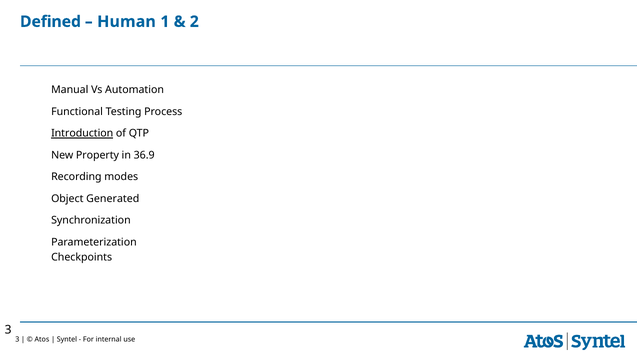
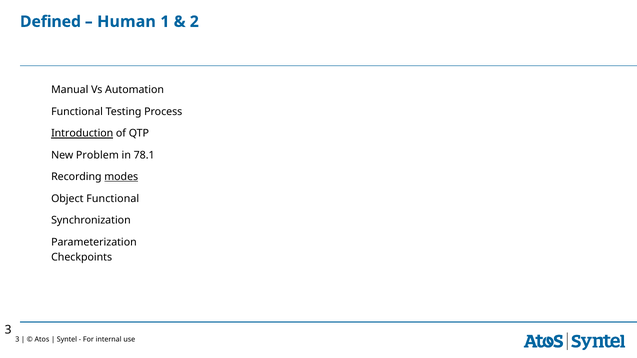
Property: Property -> Problem
36.9: 36.9 -> 78.1
modes underline: none -> present
Object Generated: Generated -> Functional
